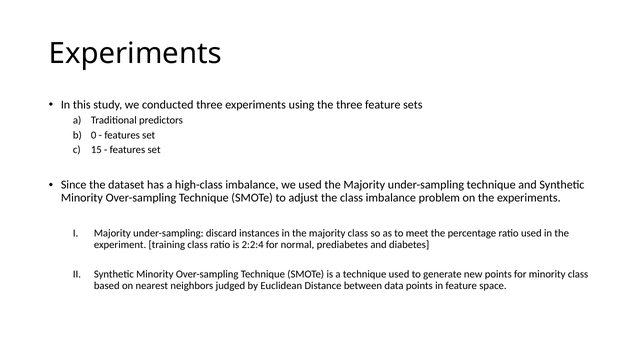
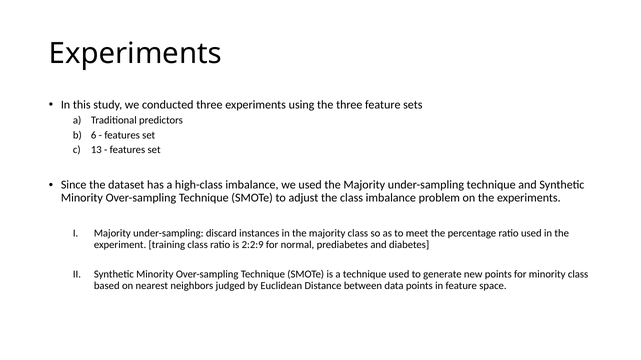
0: 0 -> 6
15: 15 -> 13
2:2:4: 2:2:4 -> 2:2:9
